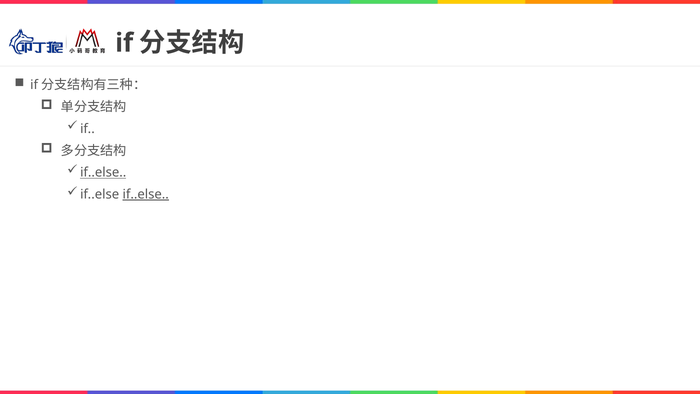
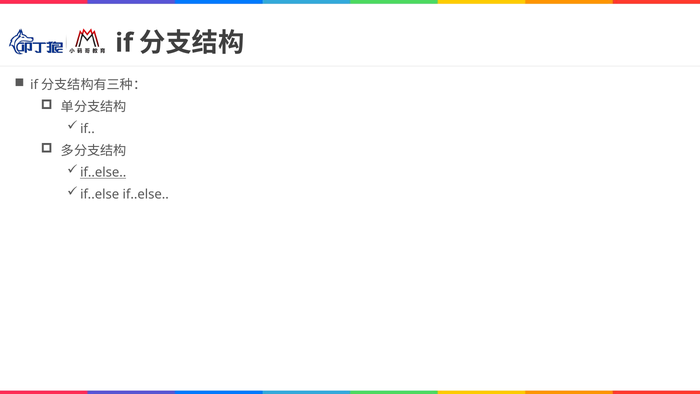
if..else at (146, 194) underline: present -> none
